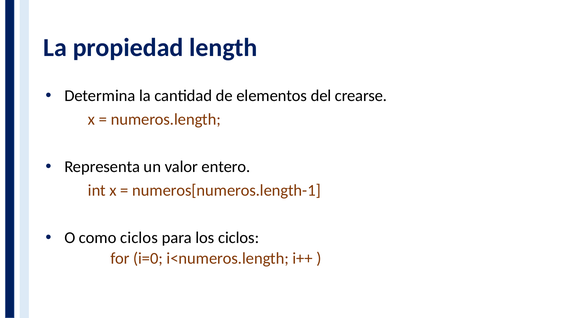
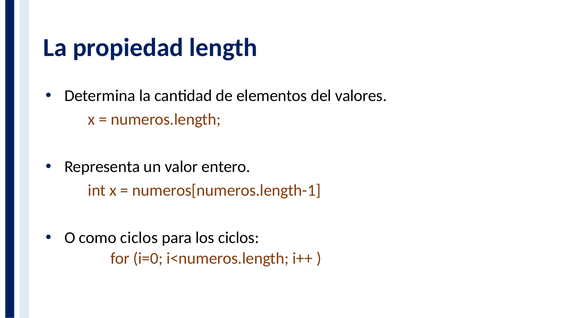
crearse: crearse -> valores
